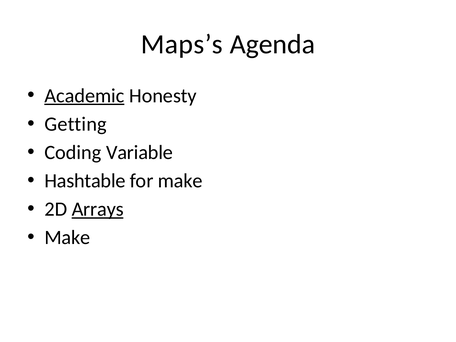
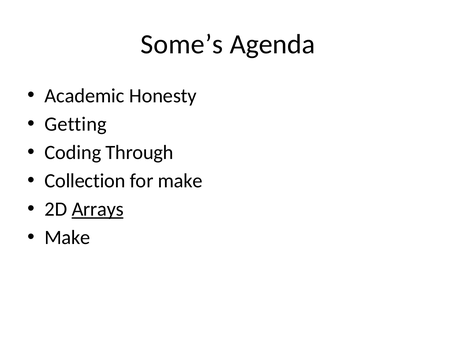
Maps’s: Maps’s -> Some’s
Academic underline: present -> none
Variable: Variable -> Through
Hashtable: Hashtable -> Collection
